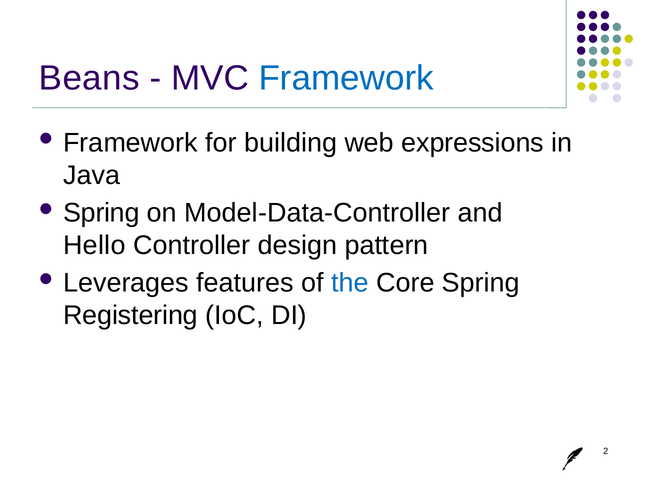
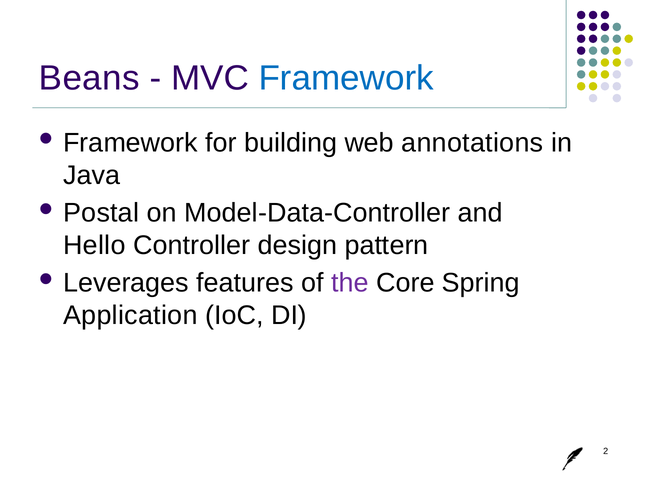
expressions: expressions -> annotations
Spring at (101, 213): Spring -> Postal
the colour: blue -> purple
Registering: Registering -> Application
